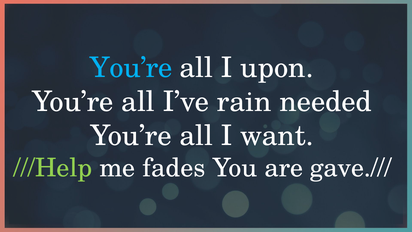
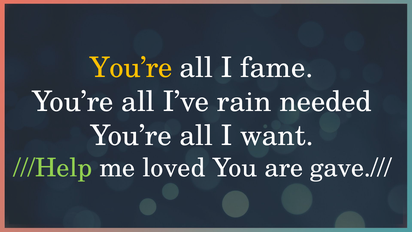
You’re at (131, 68) colour: light blue -> yellow
upon: upon -> fame
fades: fades -> loved
